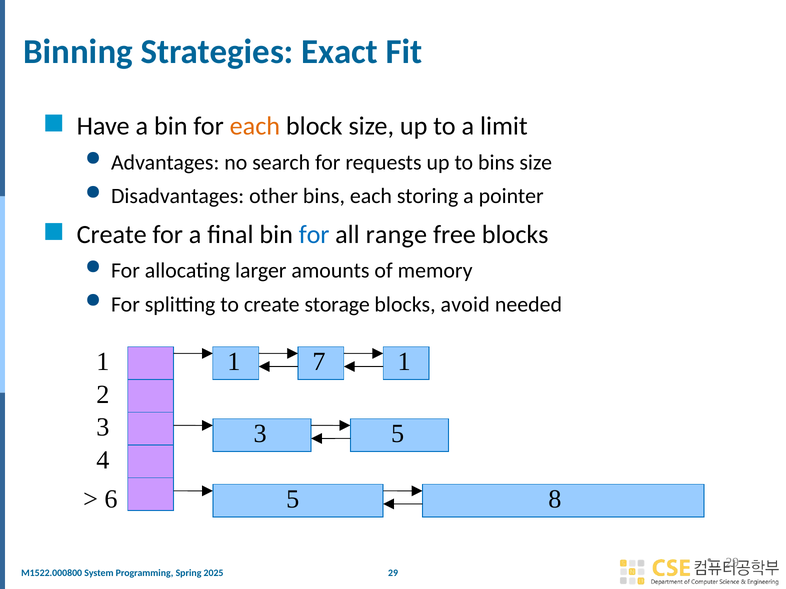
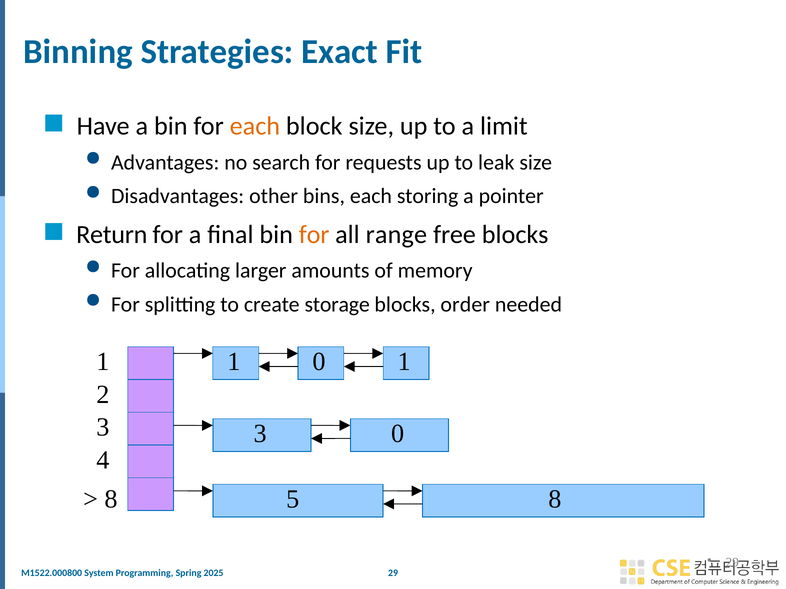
to bins: bins -> leak
Create at (112, 235): Create -> Return
for at (314, 235) colour: blue -> orange
avoid: avoid -> order
1 7: 7 -> 0
3 5: 5 -> 0
6 at (111, 500): 6 -> 8
